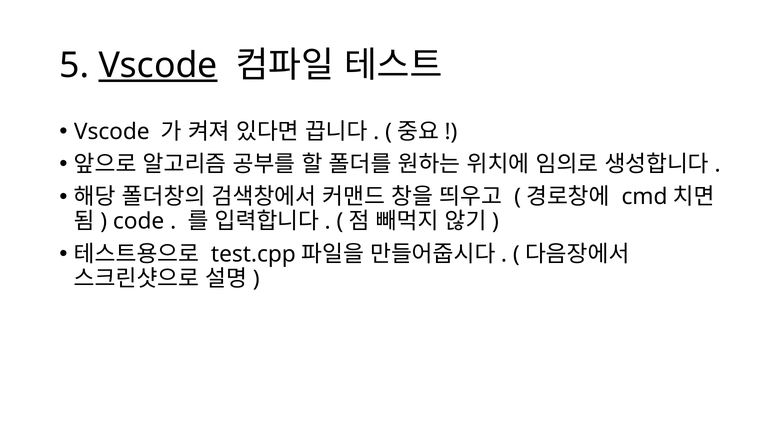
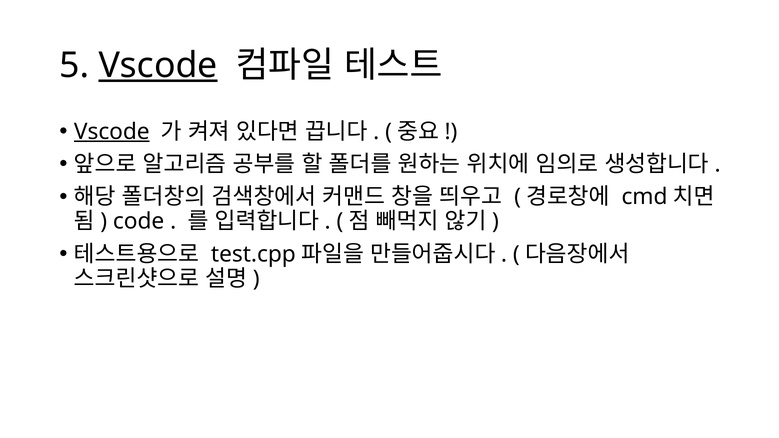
Vscode at (112, 132) underline: none -> present
